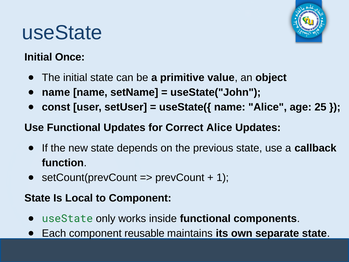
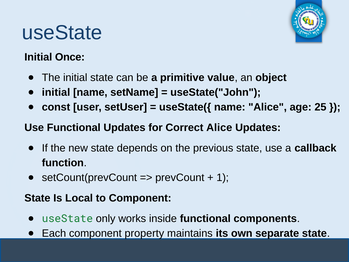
name at (56, 92): name -> initial
reusable: reusable -> property
